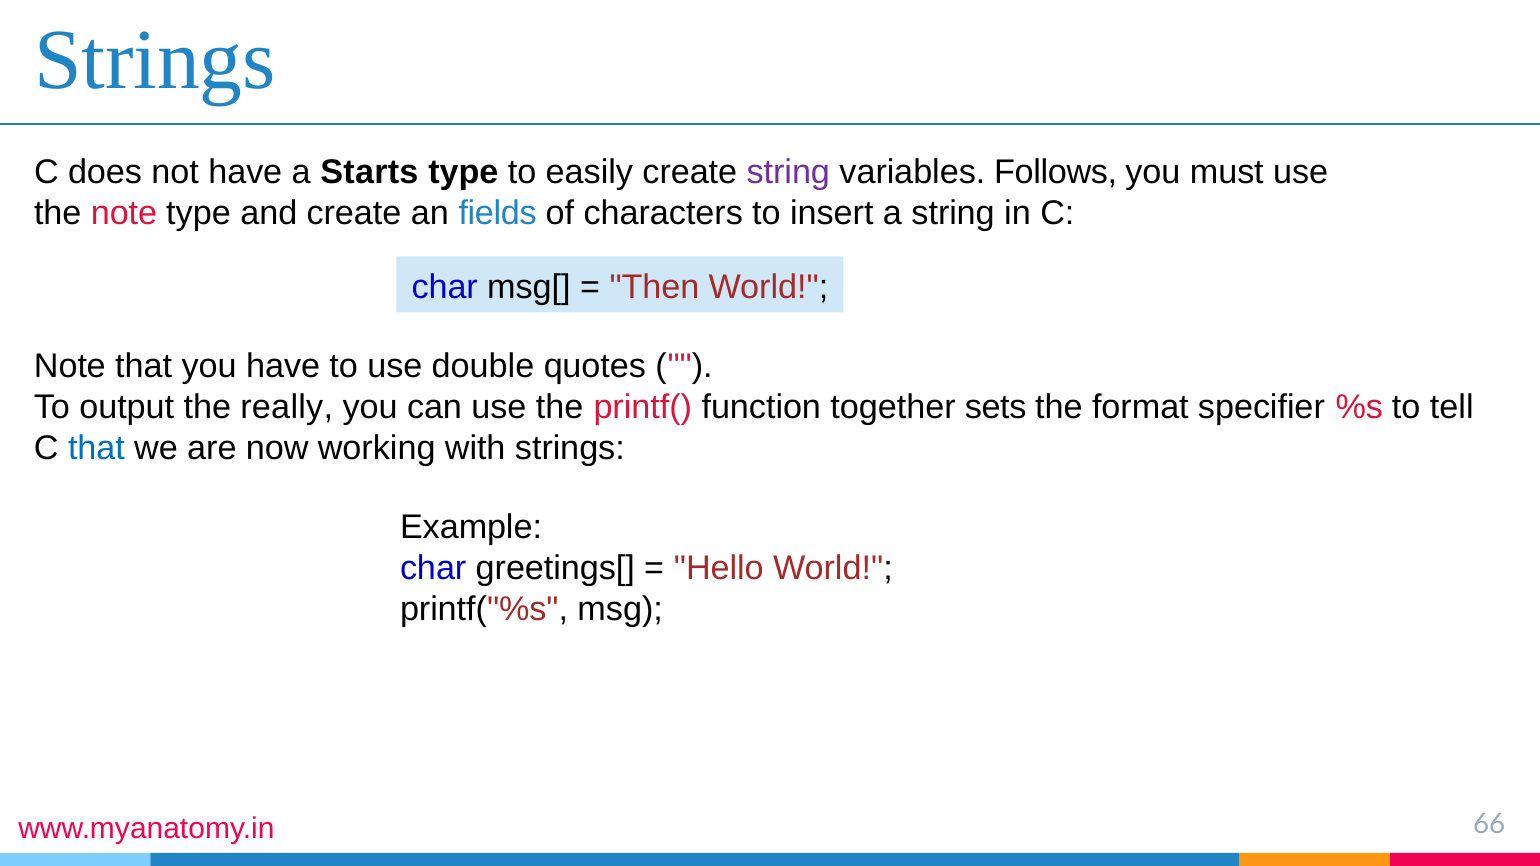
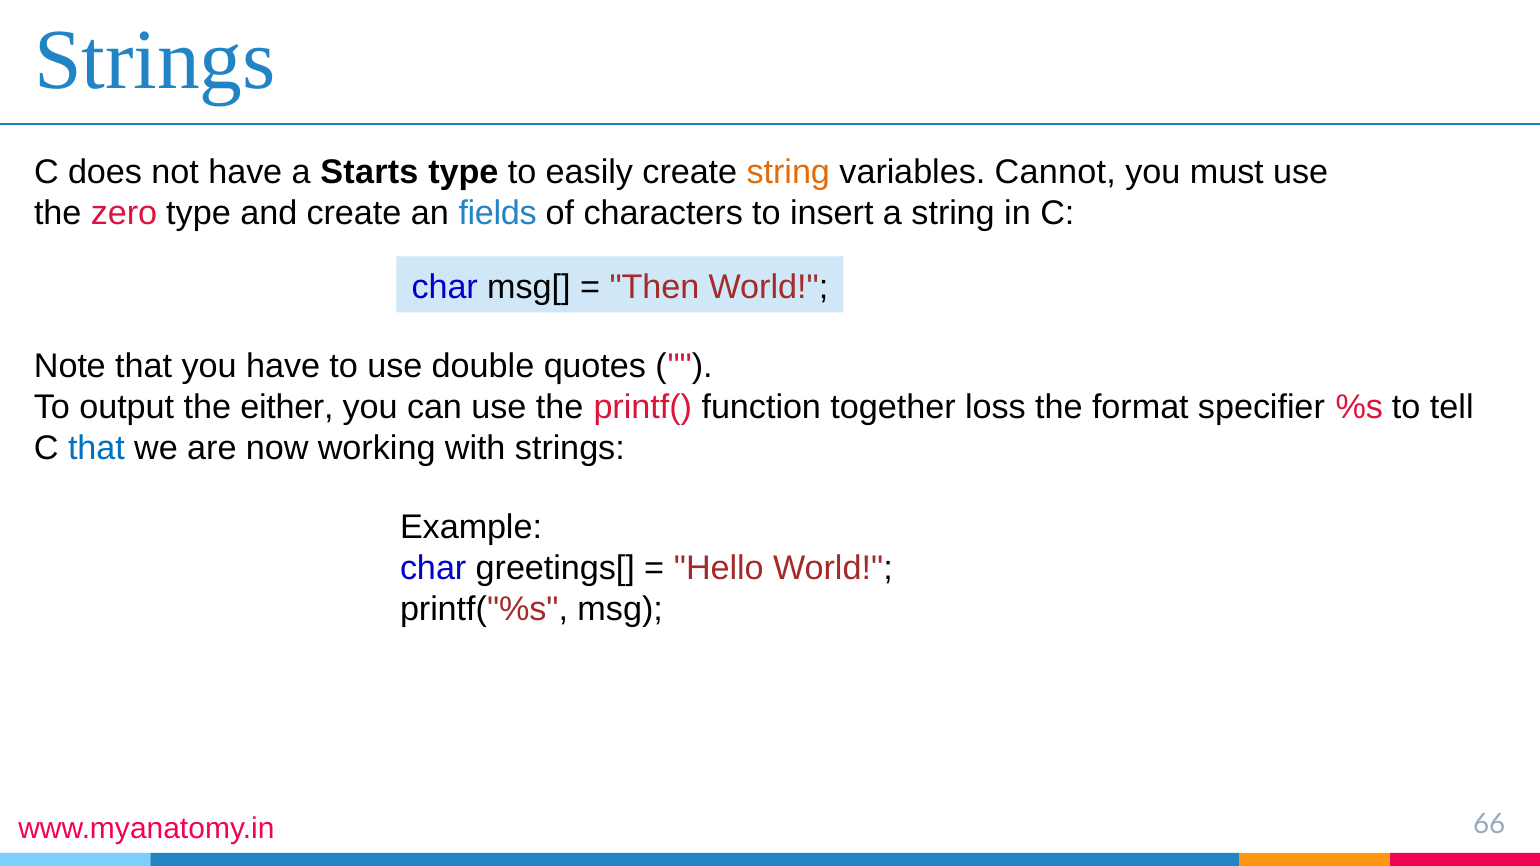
string at (788, 172) colour: purple -> orange
Follows: Follows -> Cannot
the note: note -> zero
really: really -> either
sets: sets -> loss
